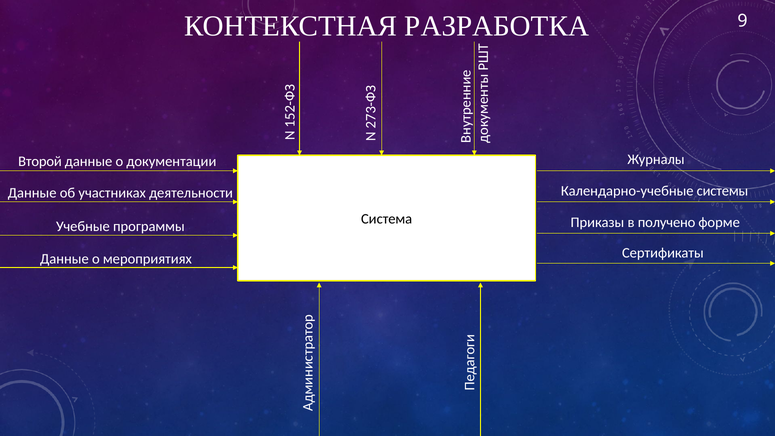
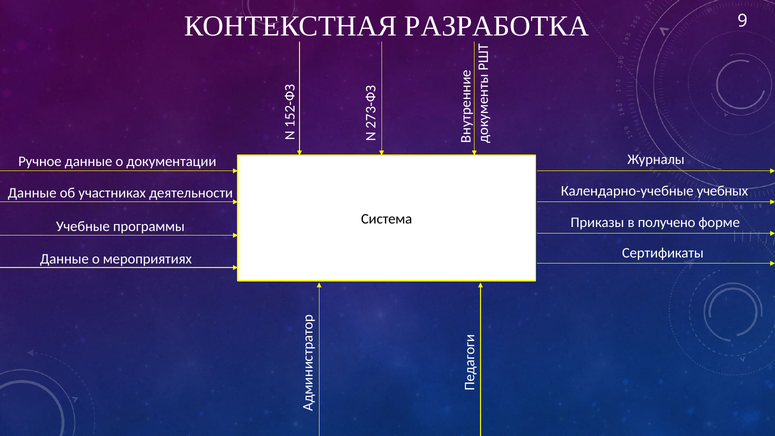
Второй: Второй -> Ручное
системы: системы -> учебных
